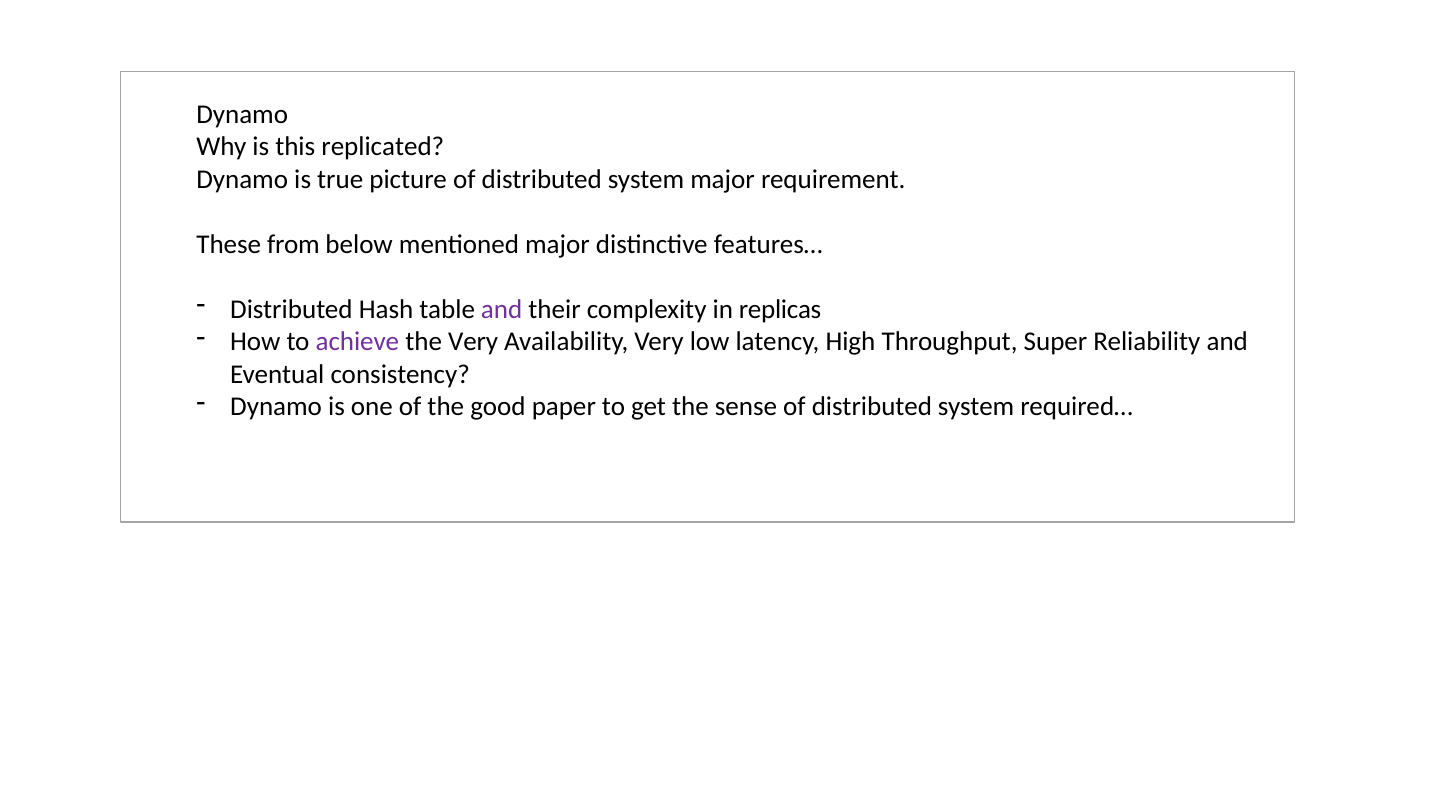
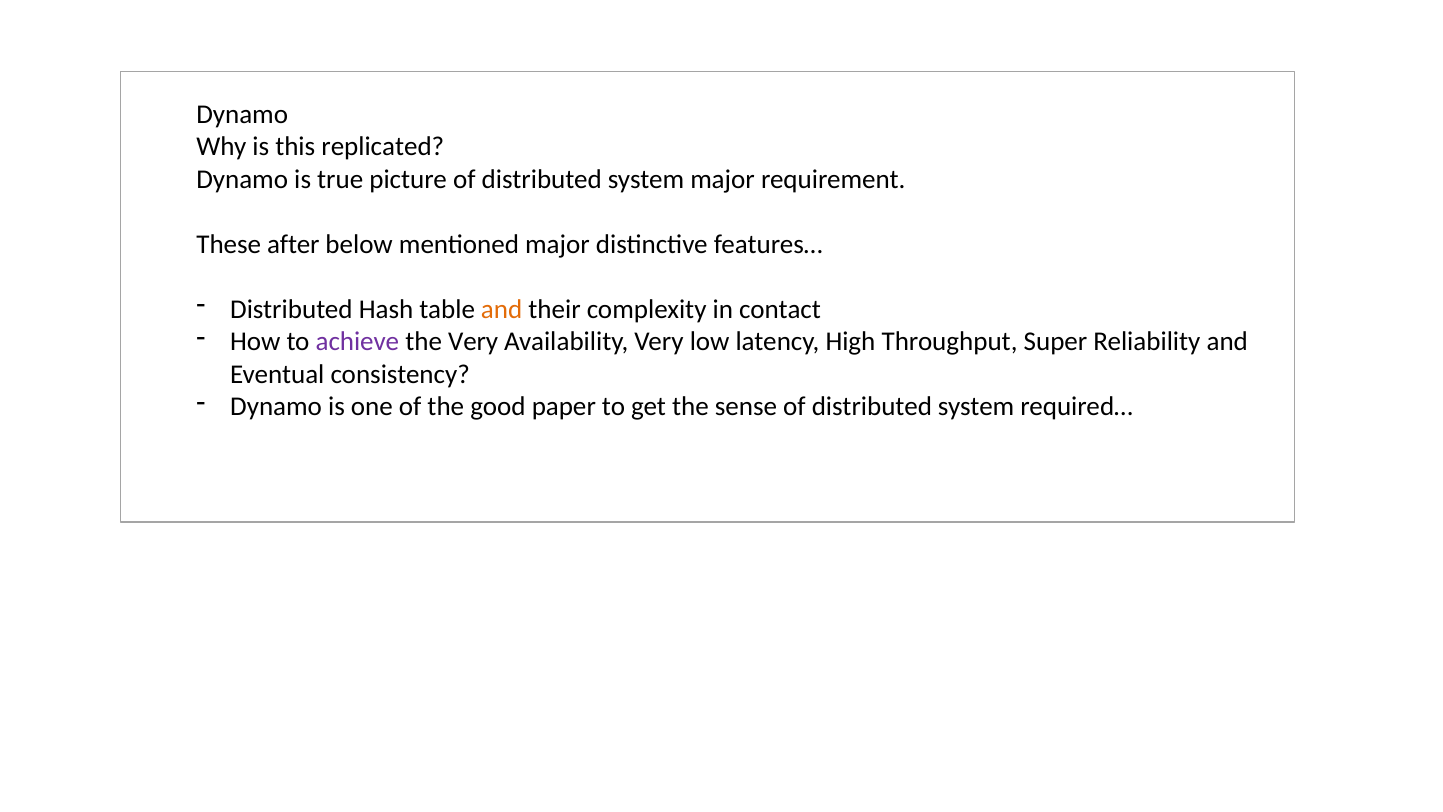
from: from -> after
and at (502, 309) colour: purple -> orange
replicas: replicas -> contact
